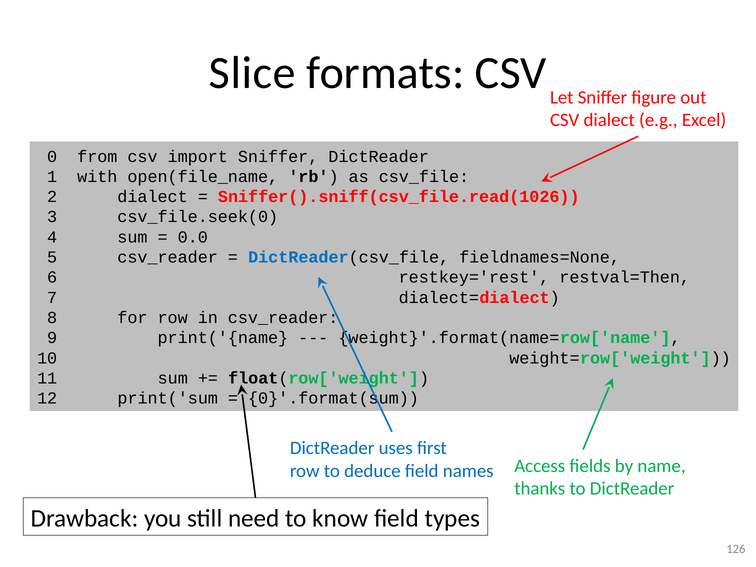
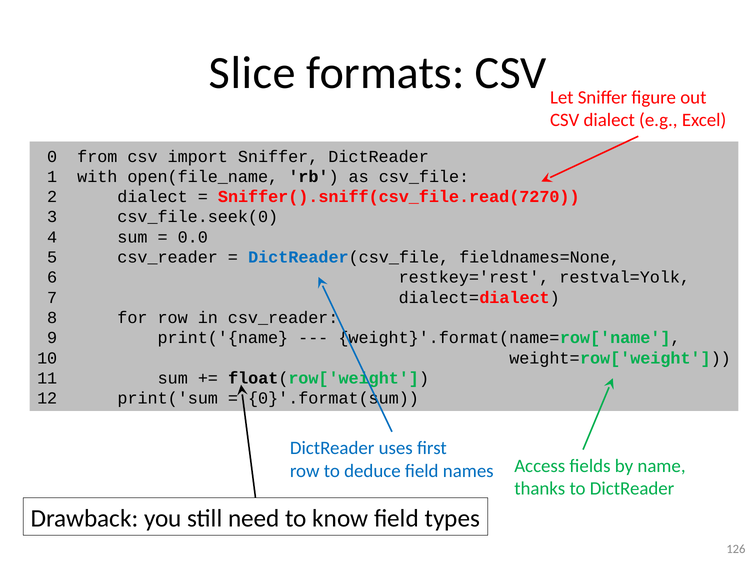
Sniffer().sniff(csv_file.read(1026: Sniffer().sniff(csv_file.read(1026 -> Sniffer().sniff(csv_file.read(7270
restval=Then: restval=Then -> restval=Yolk
